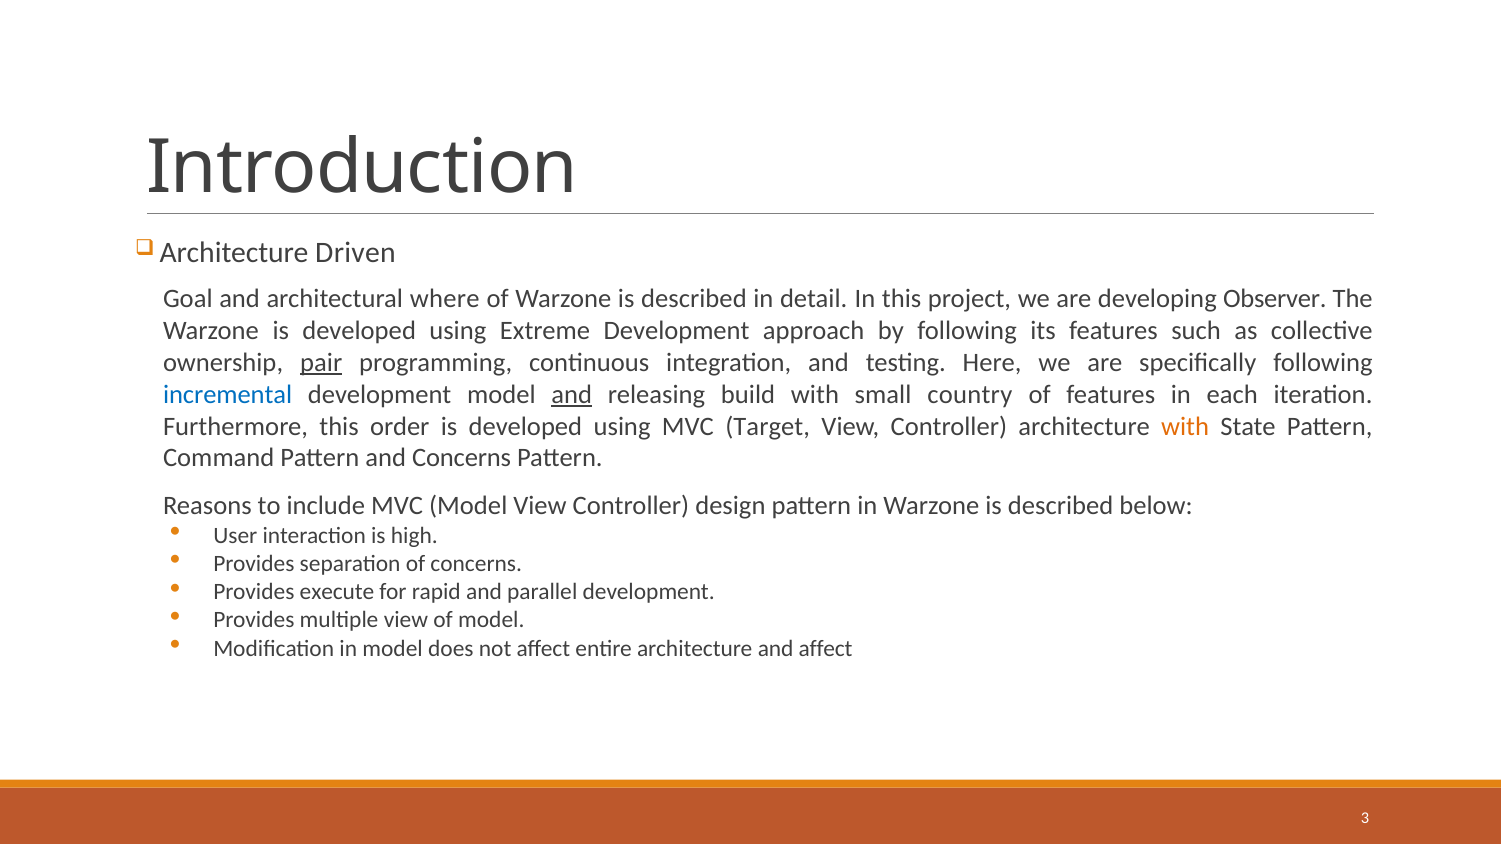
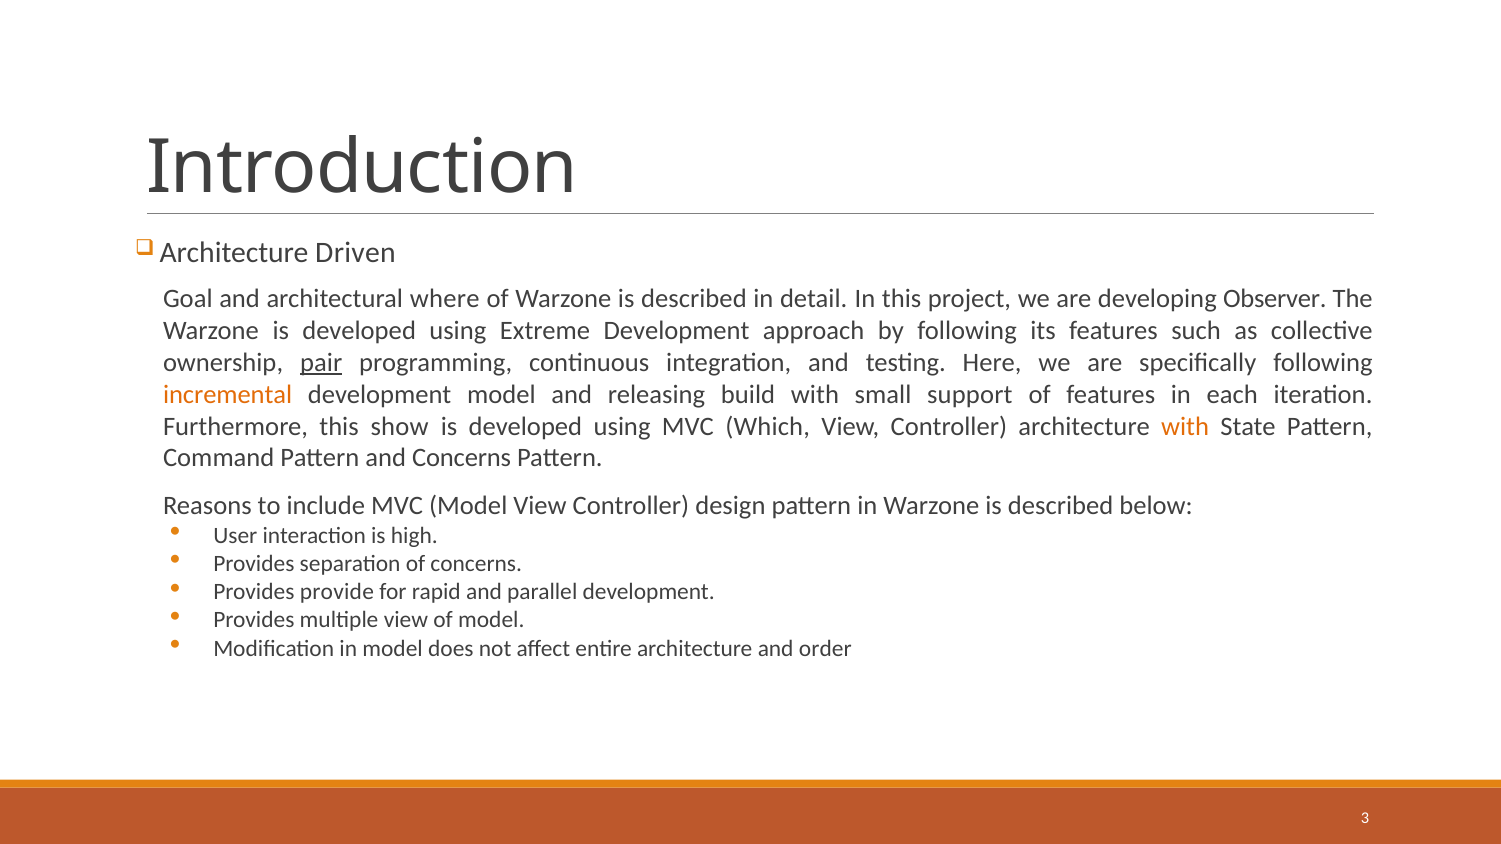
incremental colour: blue -> orange
and at (572, 395) underline: present -> none
country: country -> support
order: order -> show
Target: Target -> Which
execute: execute -> provide
and affect: affect -> order
